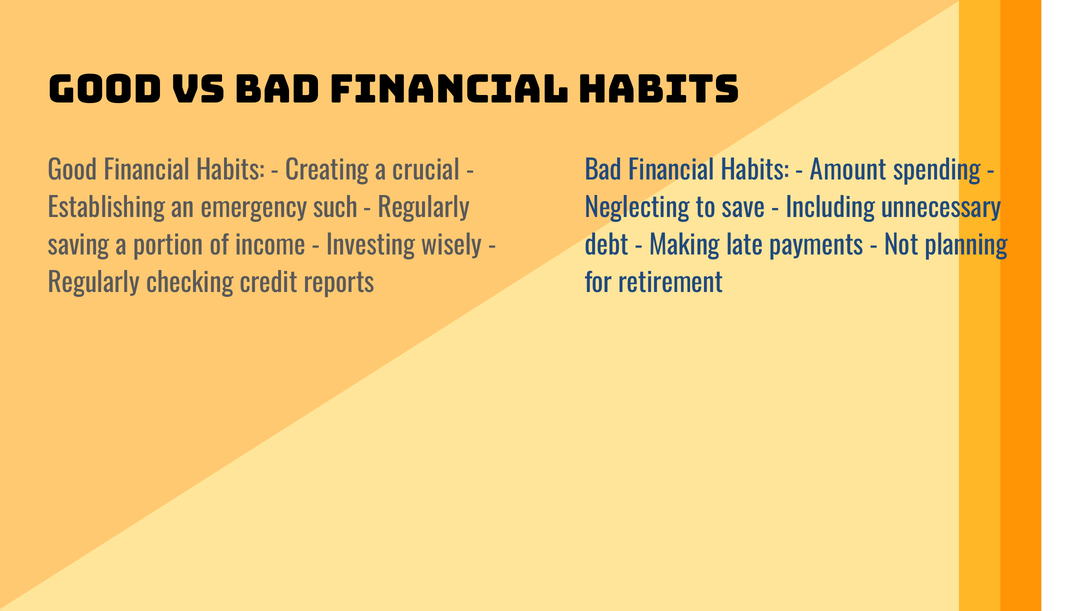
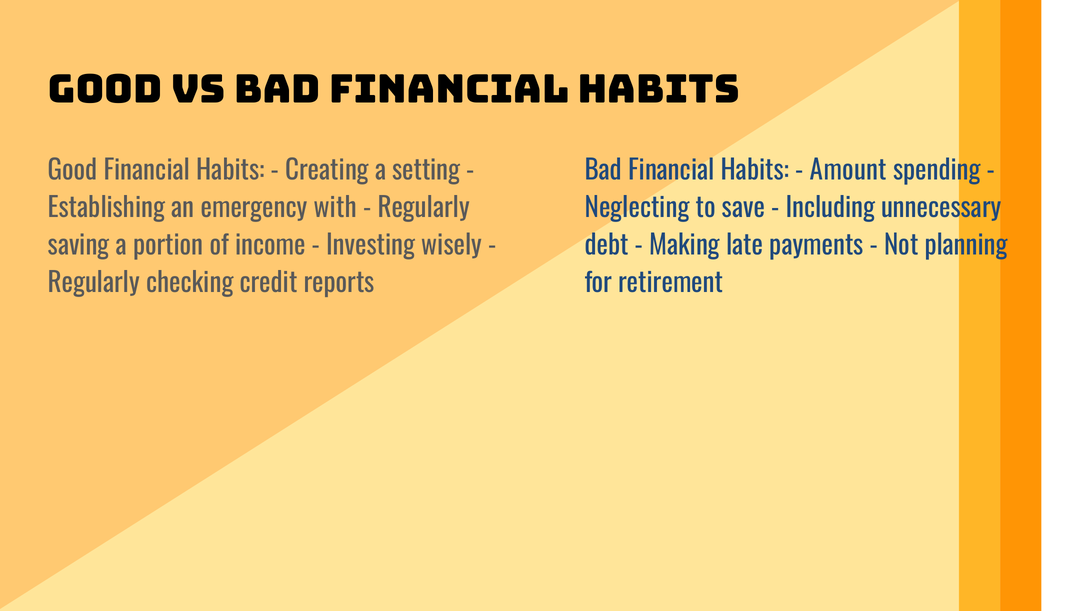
crucial: crucial -> setting
such: such -> with
